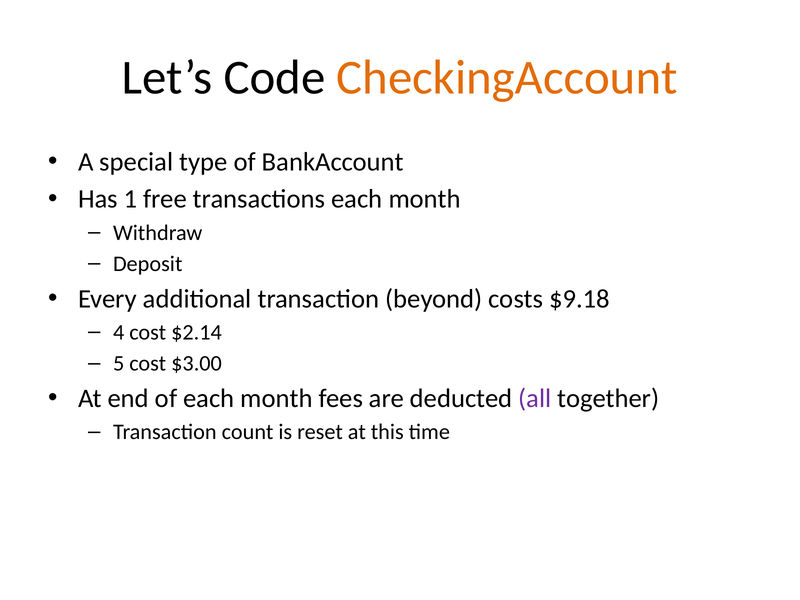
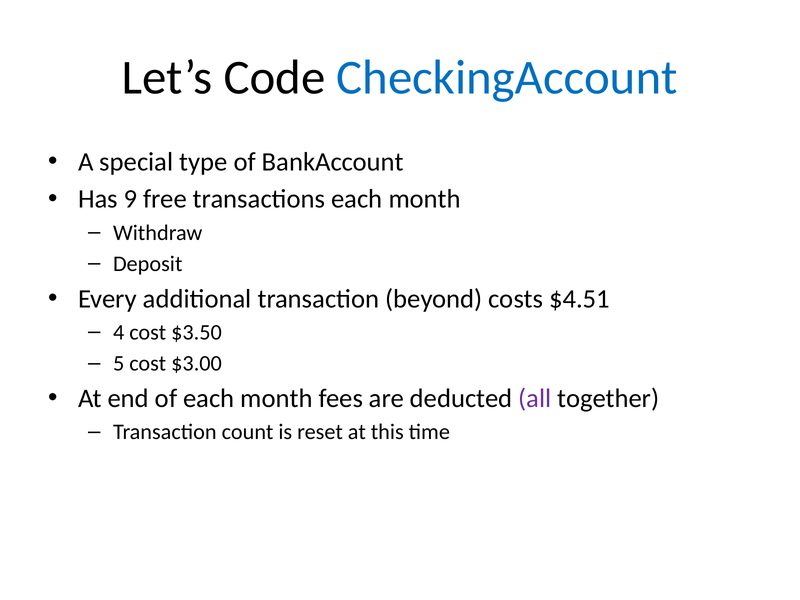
CheckingAccount colour: orange -> blue
1: 1 -> 9
$9.18: $9.18 -> $4.51
$2.14: $2.14 -> $3.50
